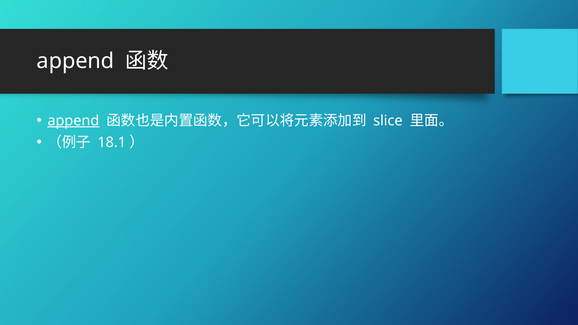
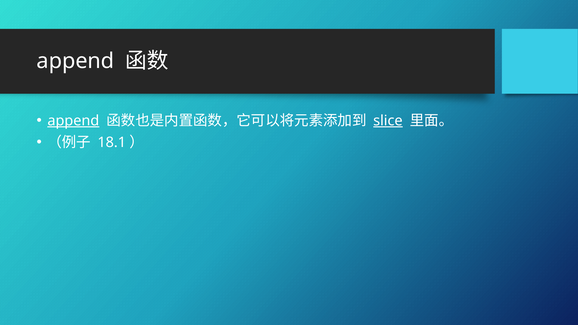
slice underline: none -> present
